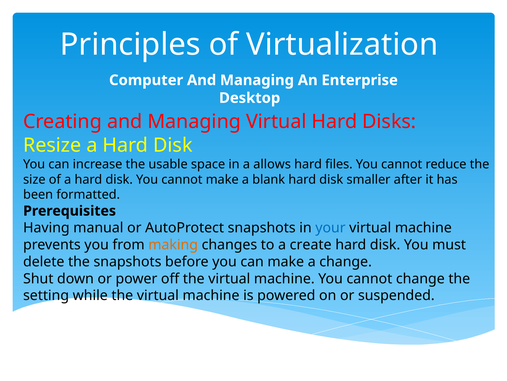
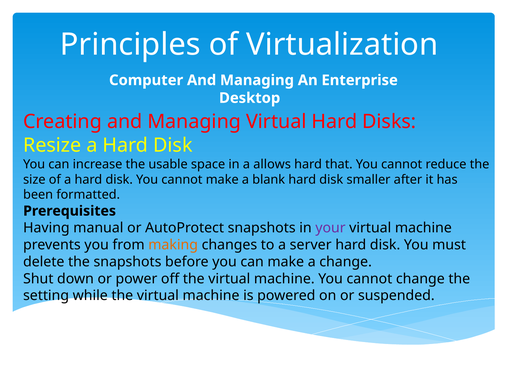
files: files -> that
your colour: blue -> purple
create: create -> server
